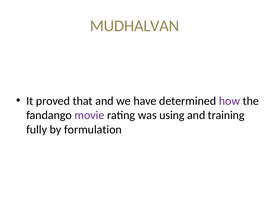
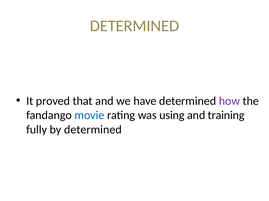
MUDHALVAN at (135, 26): MUDHALVAN -> DETERMINED
movie colour: purple -> blue
by formulation: formulation -> determined
